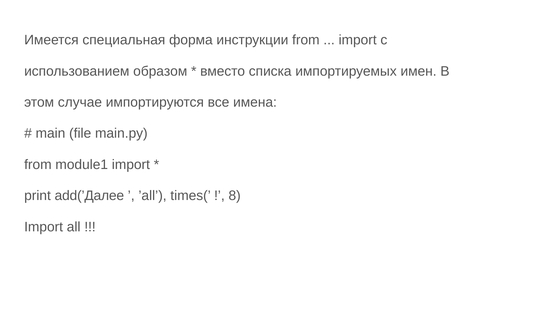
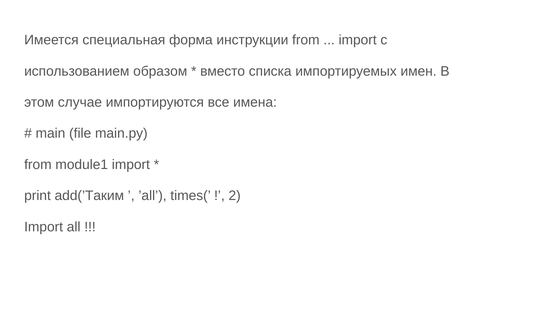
add(’Далее: add(’Далее -> add(’Таким
8: 8 -> 2
